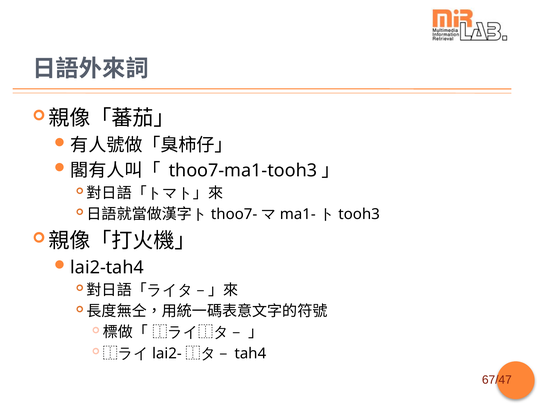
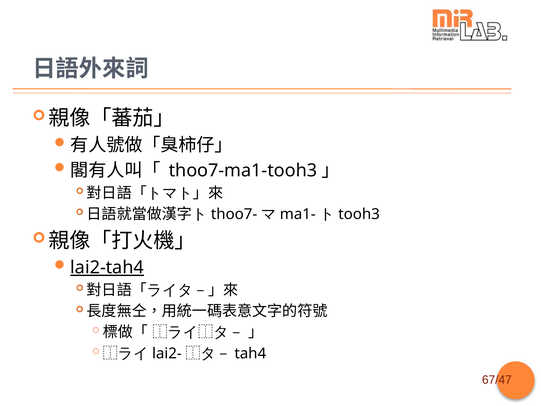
lai2-tah4 underline: none -> present
